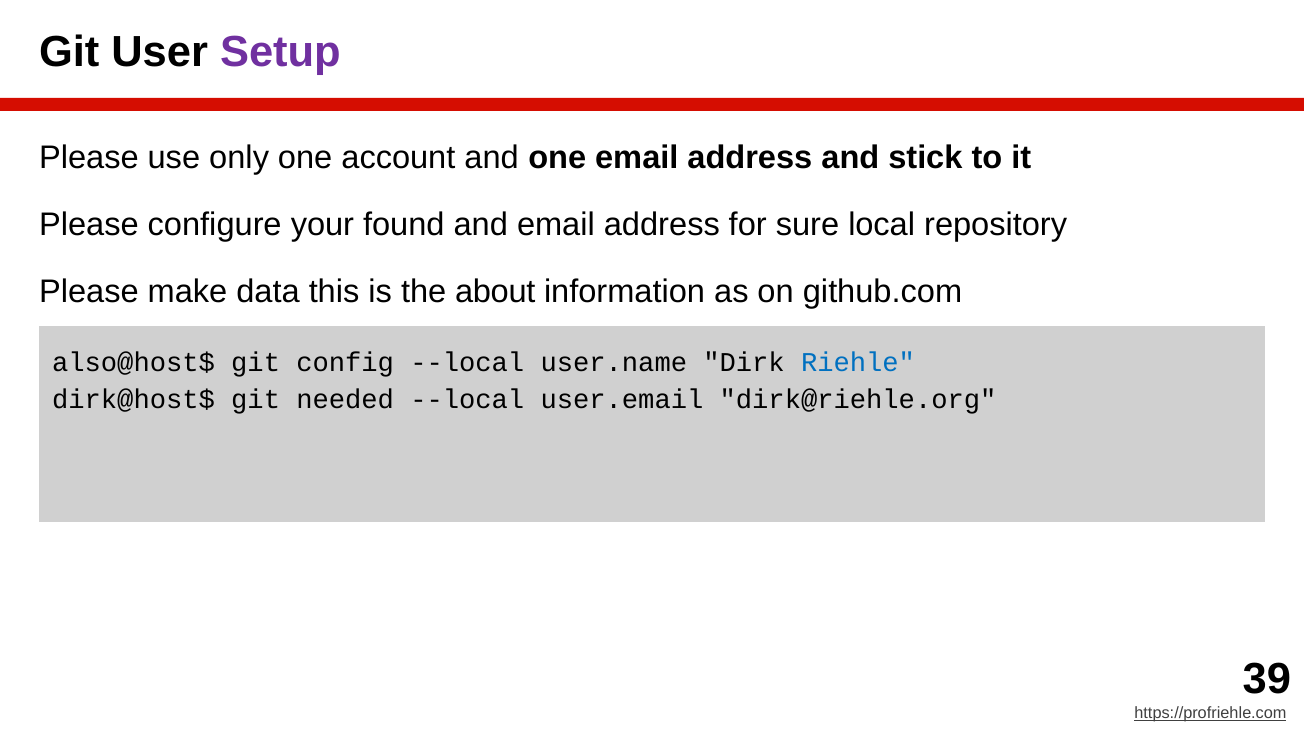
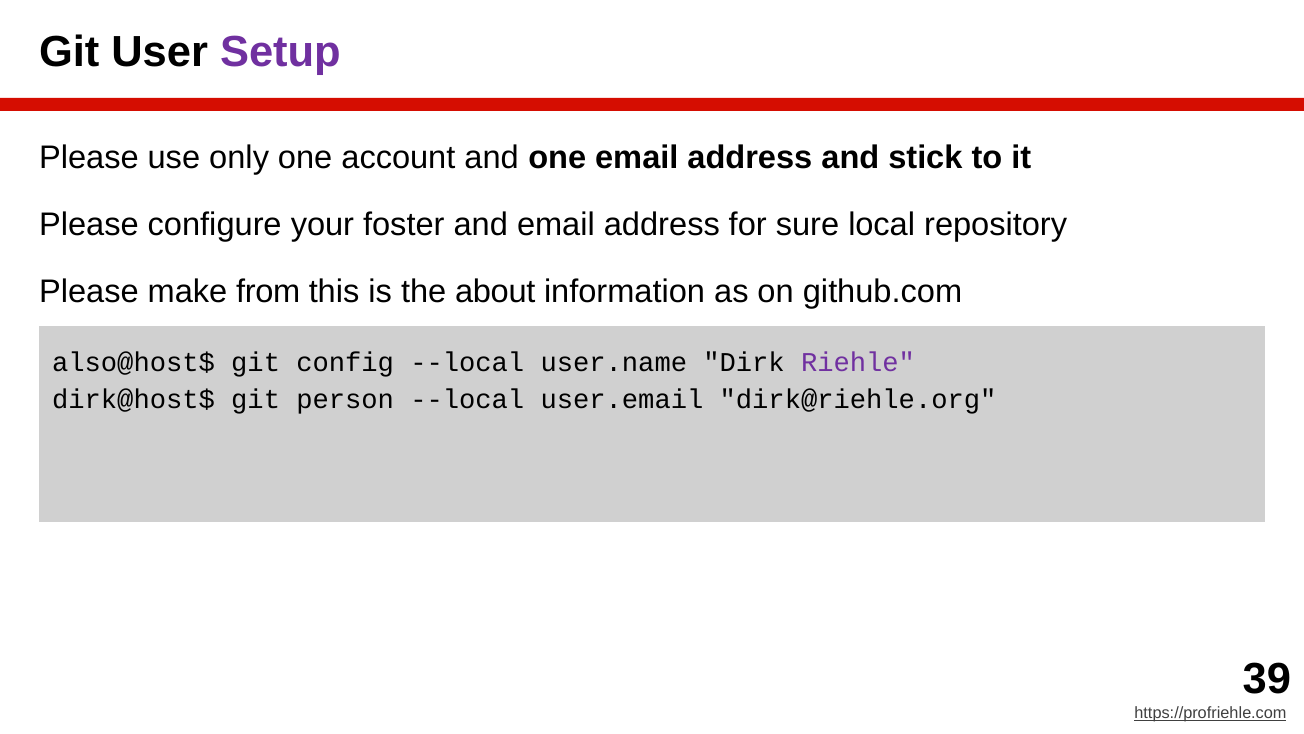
found: found -> foster
data: data -> from
Riehle colour: blue -> purple
needed: needed -> person
